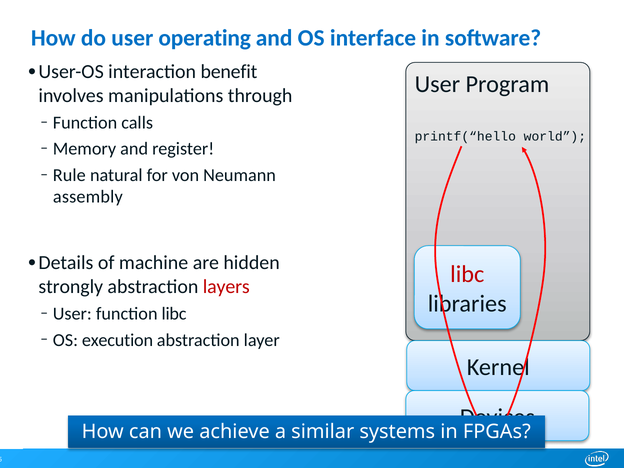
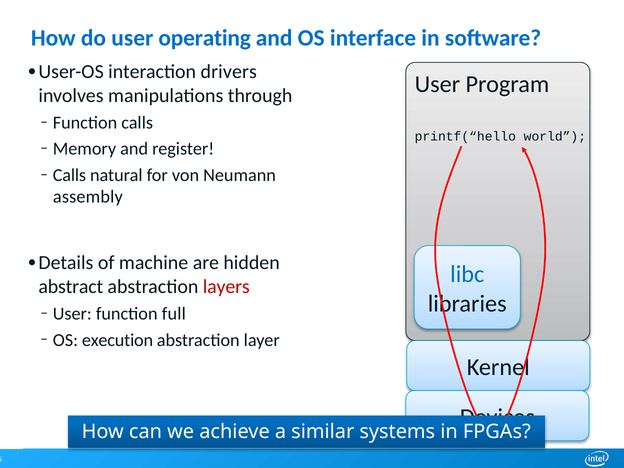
benefit: benefit -> drivers
Rule at (69, 175): Rule -> Calls
libc at (467, 274) colour: red -> blue
strongly: strongly -> abstract
function libc: libc -> full
